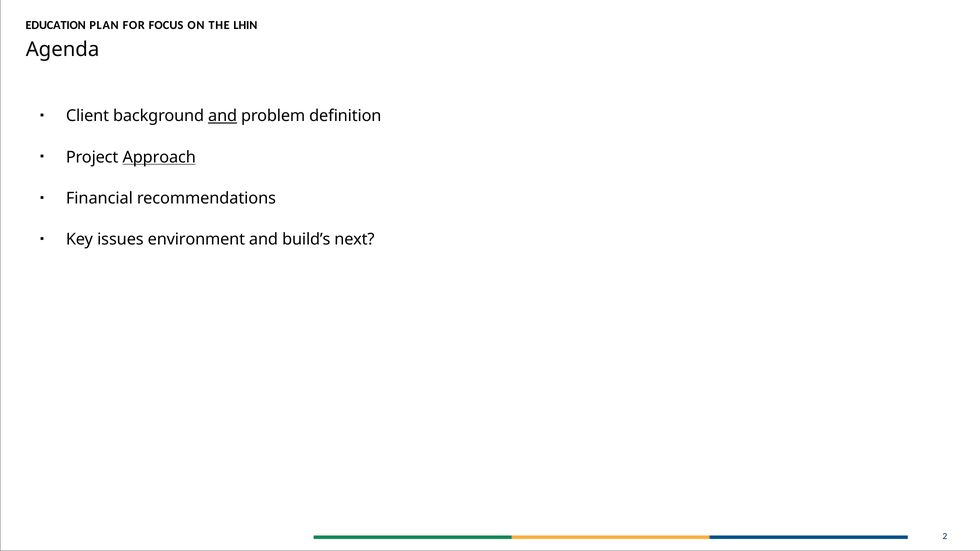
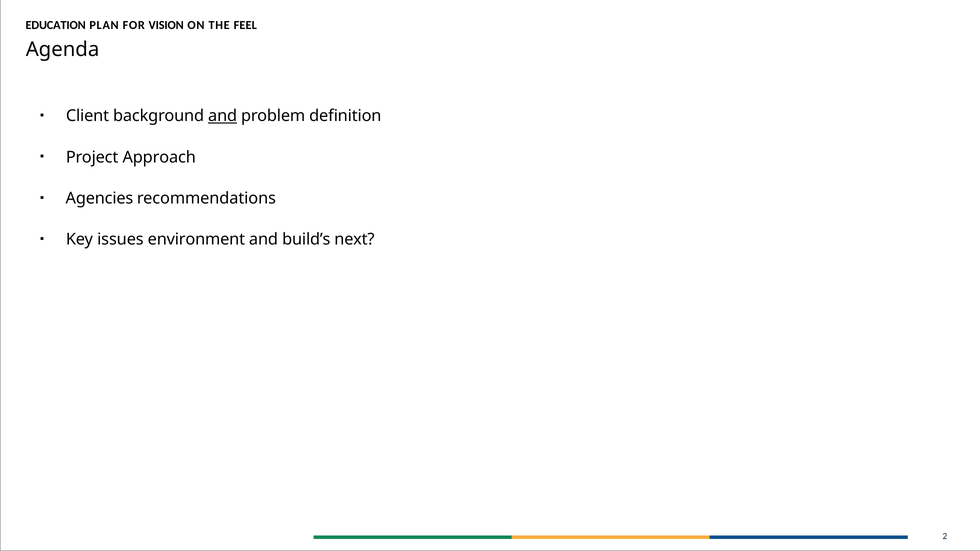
FOCUS: FOCUS -> VISION
LHIN: LHIN -> FEEL
Approach underline: present -> none
Financial: Financial -> Agencies
